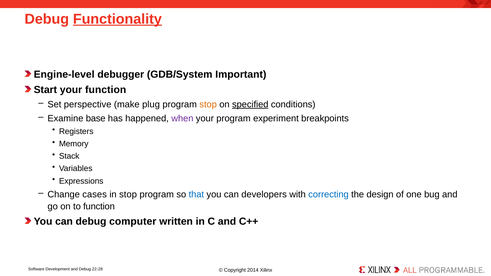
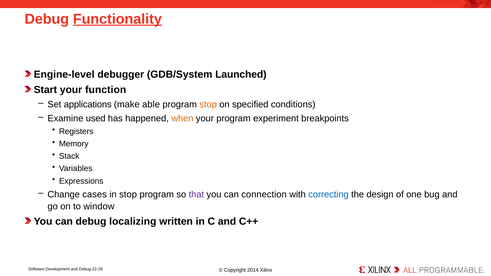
Important: Important -> Launched
perspective: perspective -> applications
plug: plug -> able
specified underline: present -> none
base: base -> used
when colour: purple -> orange
that colour: blue -> purple
developers: developers -> connection
to function: function -> window
computer: computer -> localizing
